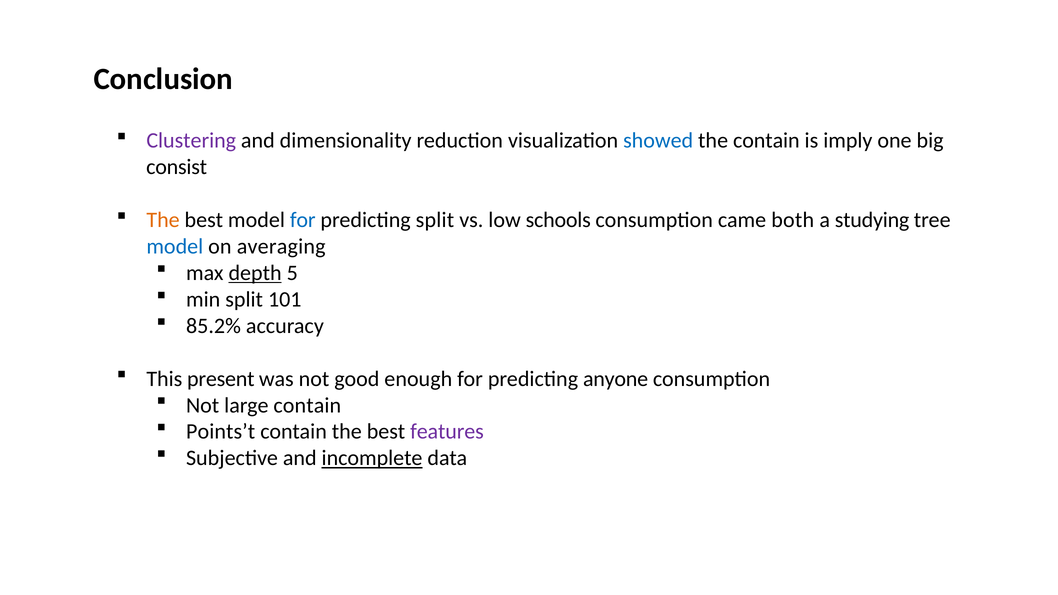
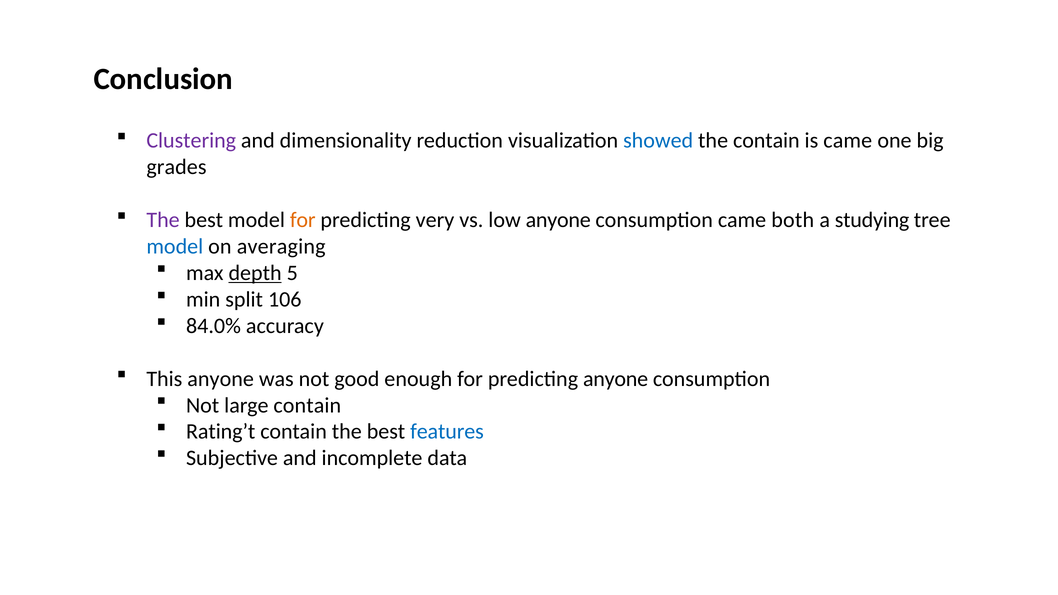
is imply: imply -> came
consist: consist -> grades
The at (163, 220) colour: orange -> purple
for at (303, 220) colour: blue -> orange
predicting split: split -> very
low schools: schools -> anyone
101: 101 -> 106
85.2%: 85.2% -> 84.0%
This present: present -> anyone
Points’t: Points’t -> Rating’t
features colour: purple -> blue
incomplete underline: present -> none
